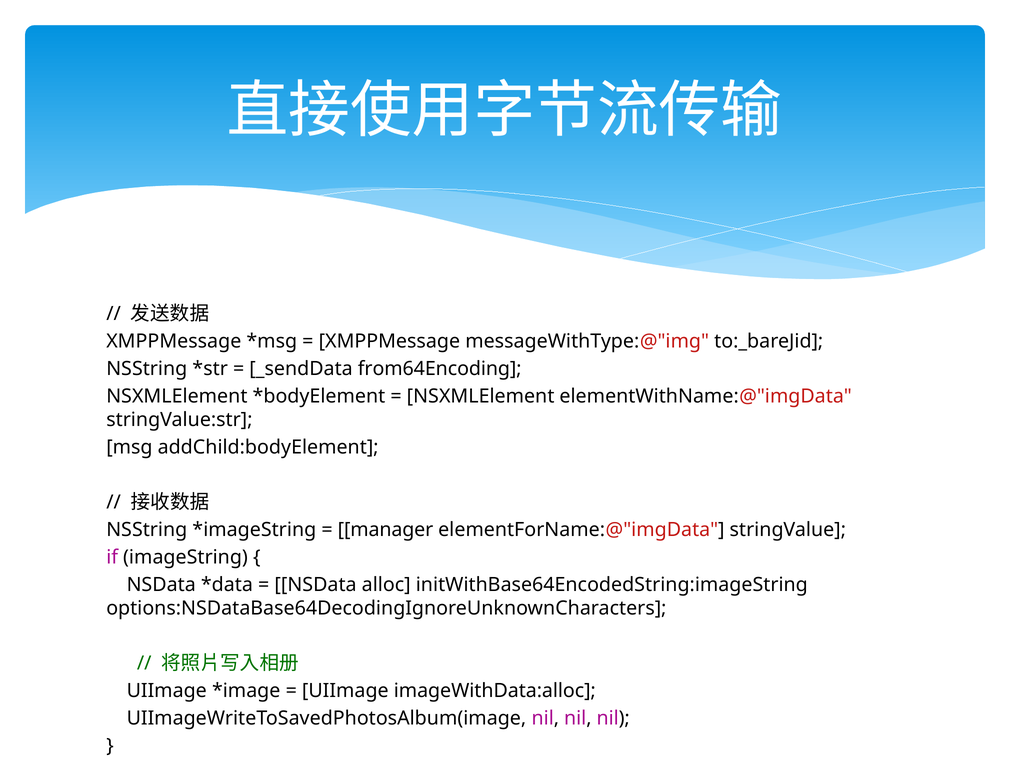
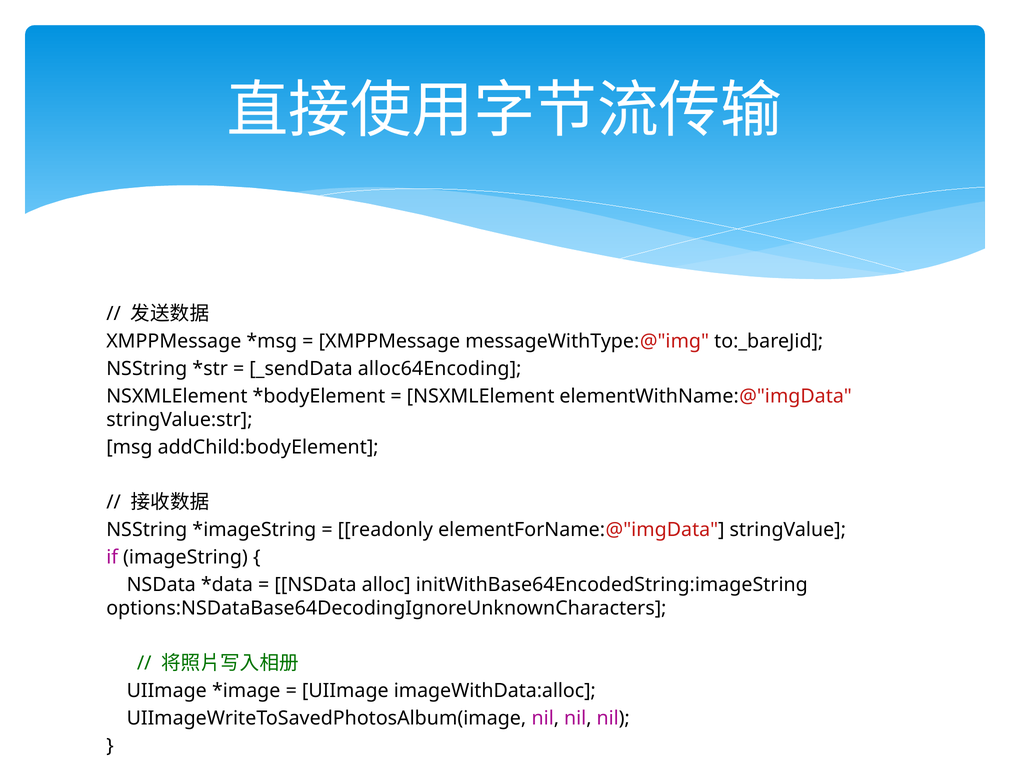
from64Encoding: from64Encoding -> alloc64Encoding
manager: manager -> readonly
